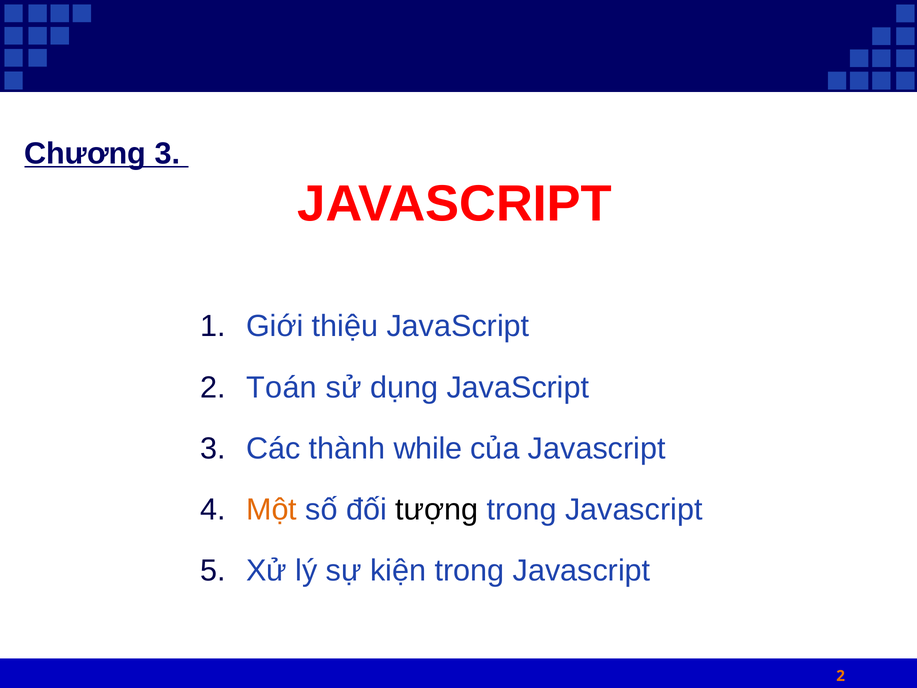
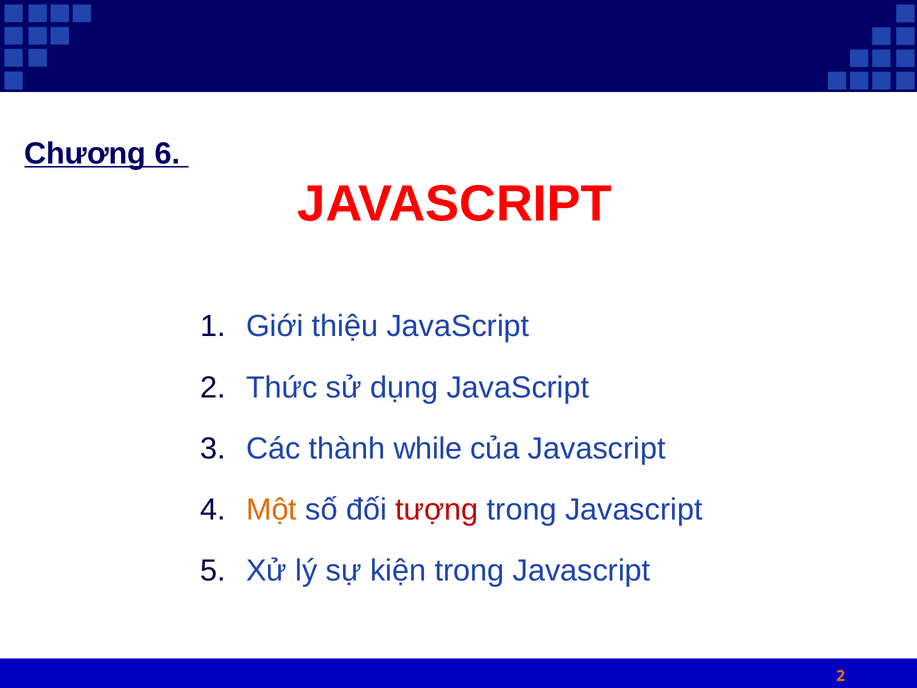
Chương 3: 3 -> 6
Toán: Toán -> Thức
tượng colour: black -> red
